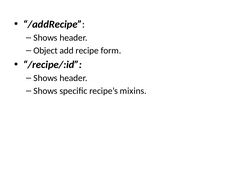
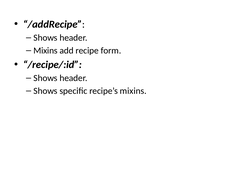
Object at (45, 51): Object -> Mixins
